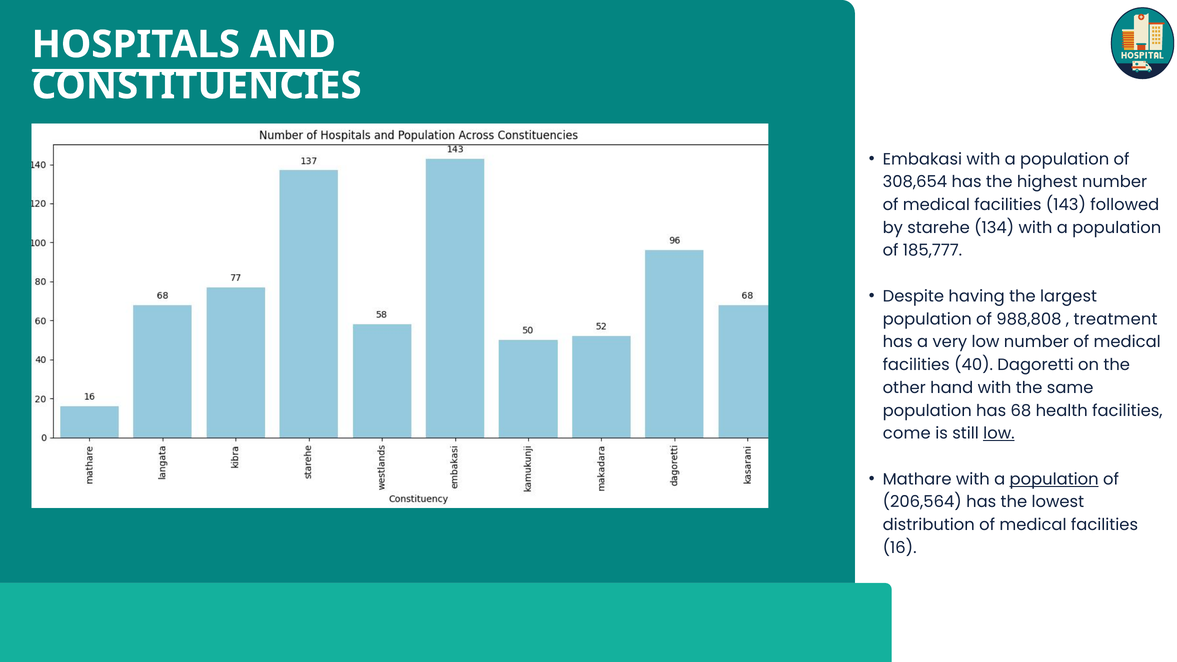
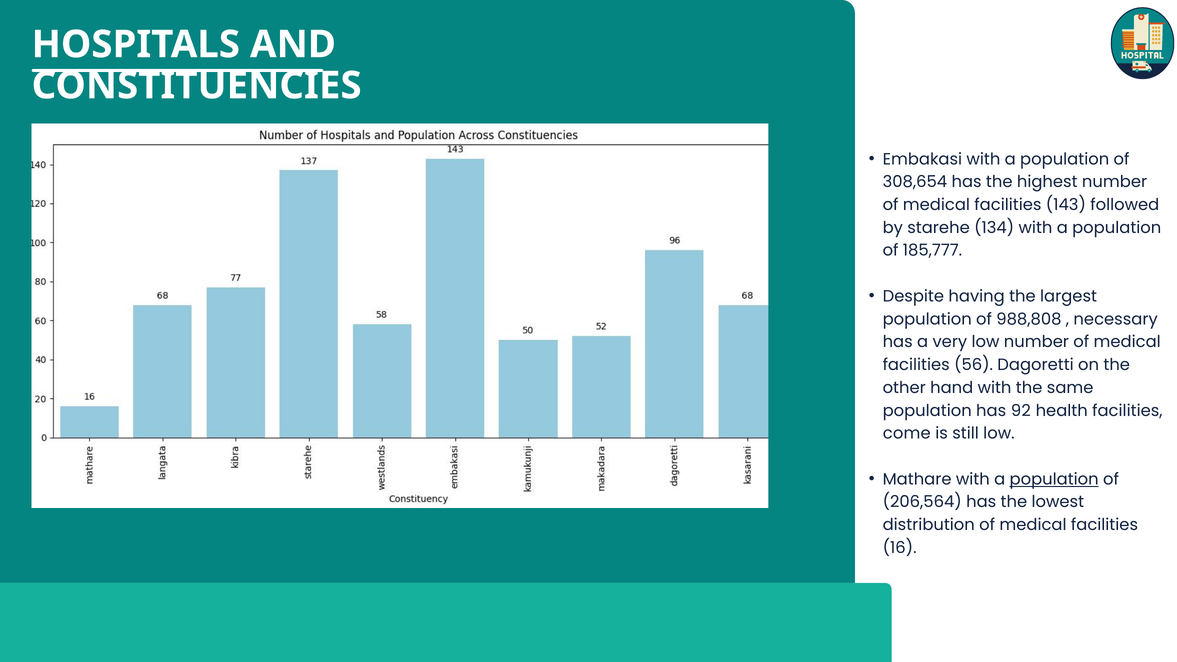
treatment: treatment -> necessary
40: 40 -> 56
68: 68 -> 92
low at (999, 434) underline: present -> none
